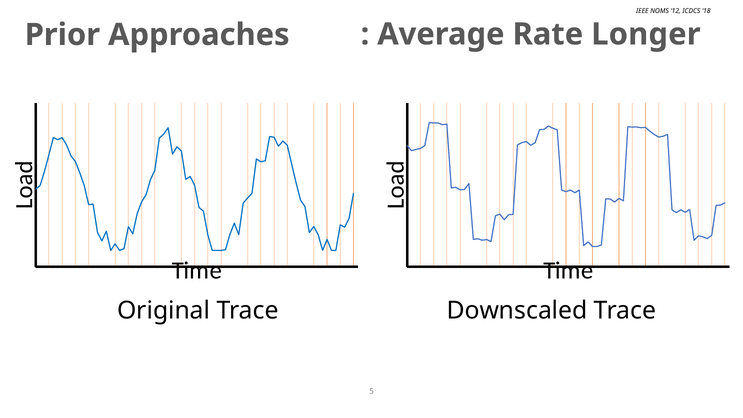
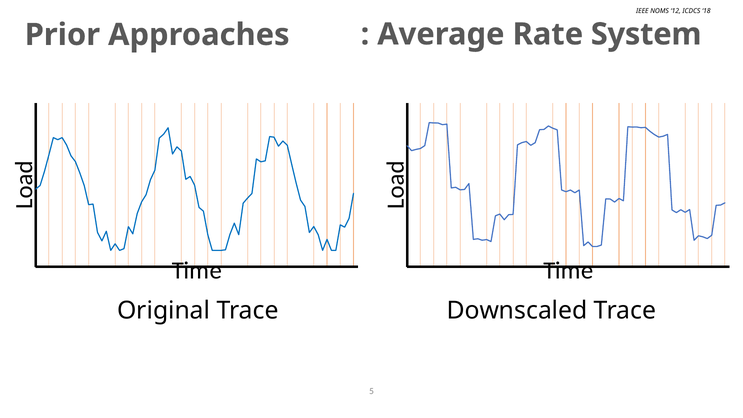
Longer: Longer -> System
